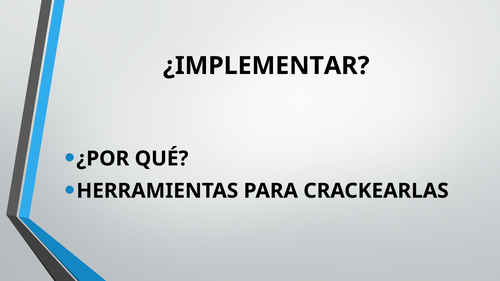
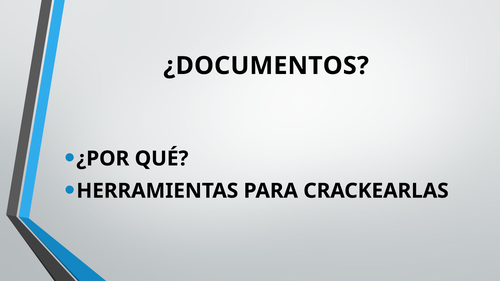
¿IMPLEMENTAR: ¿IMPLEMENTAR -> ¿DOCUMENTOS
